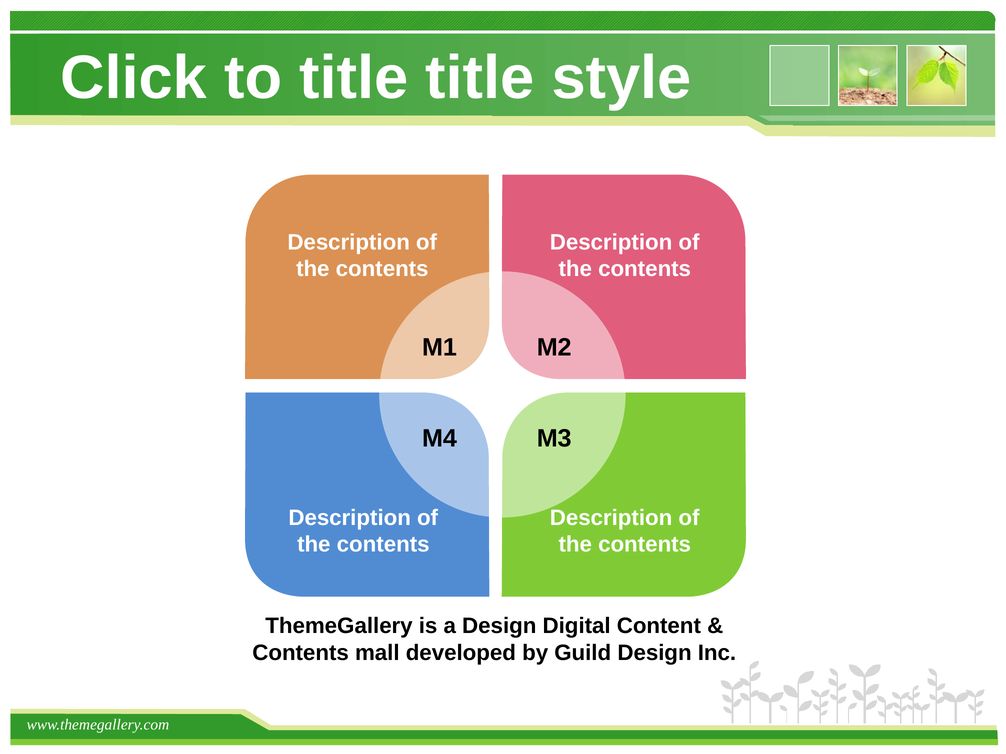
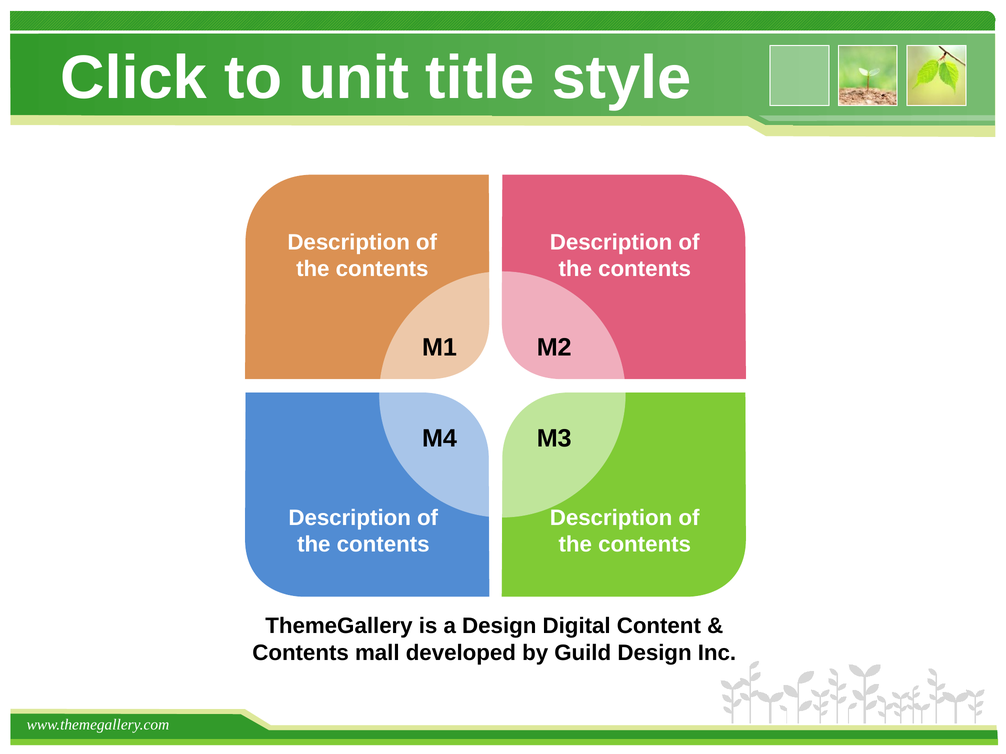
to title: title -> unit
